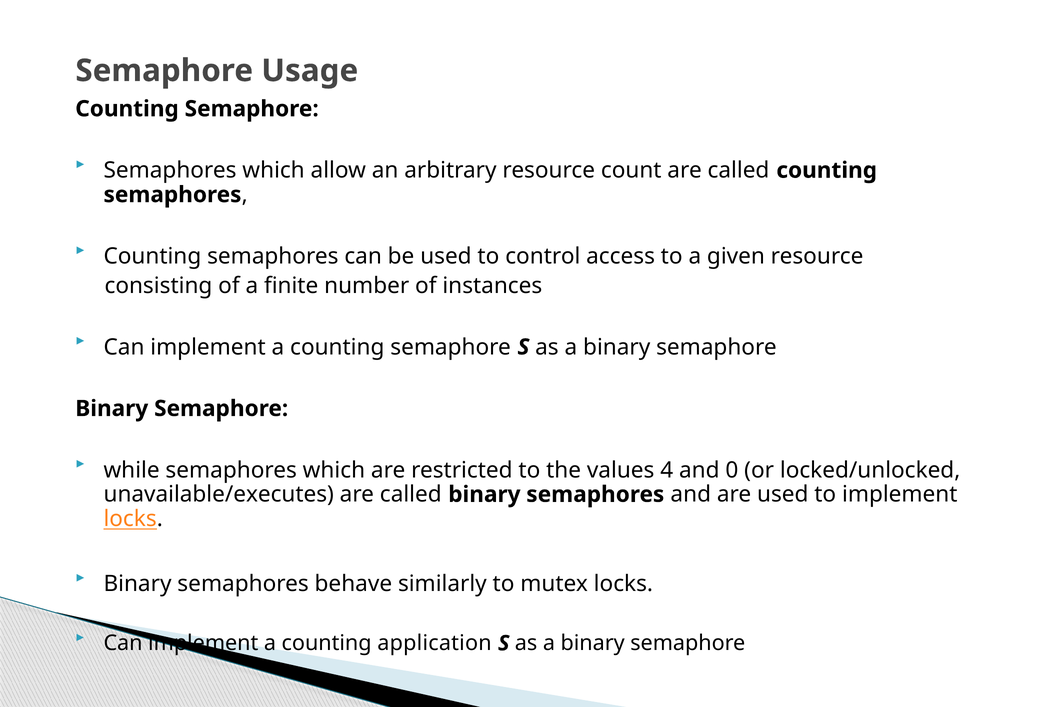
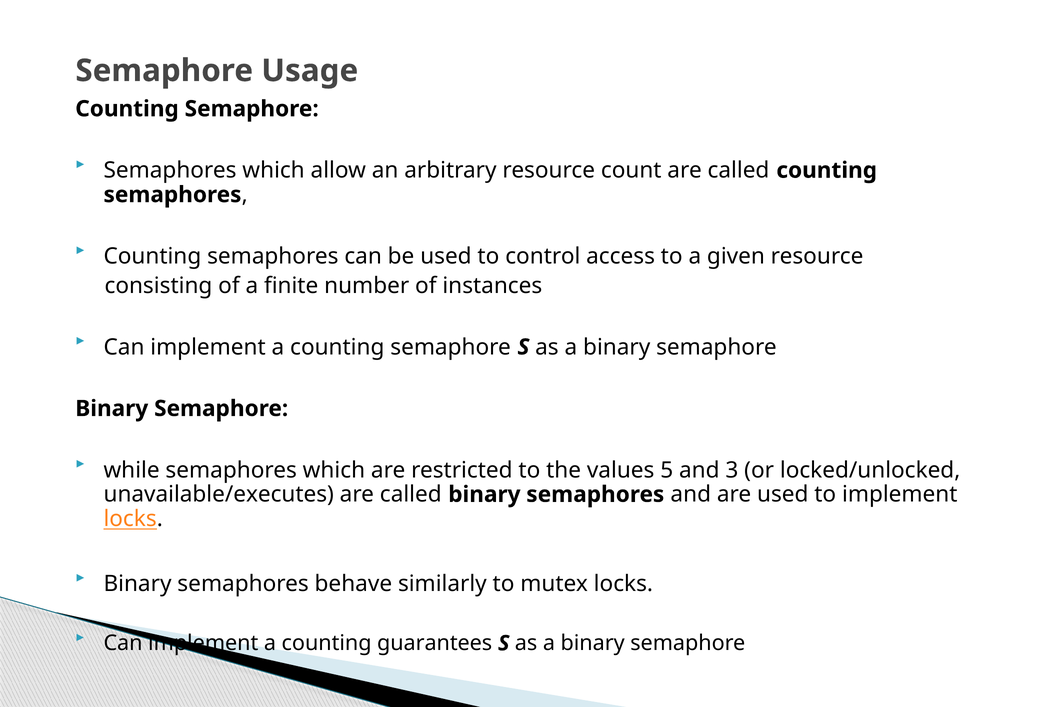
4: 4 -> 5
0: 0 -> 3
application: application -> guarantees
